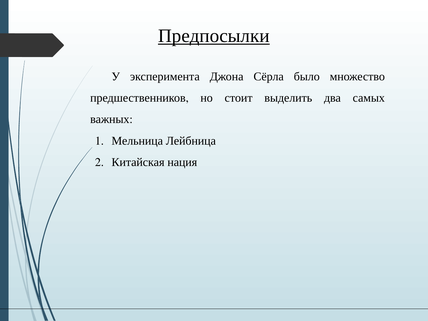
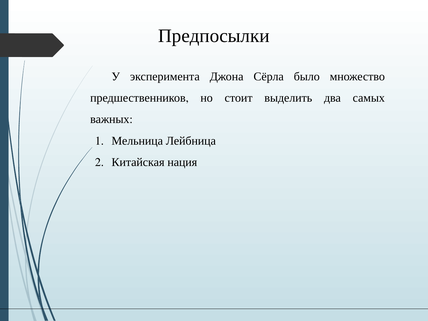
Предпосылки underline: present -> none
